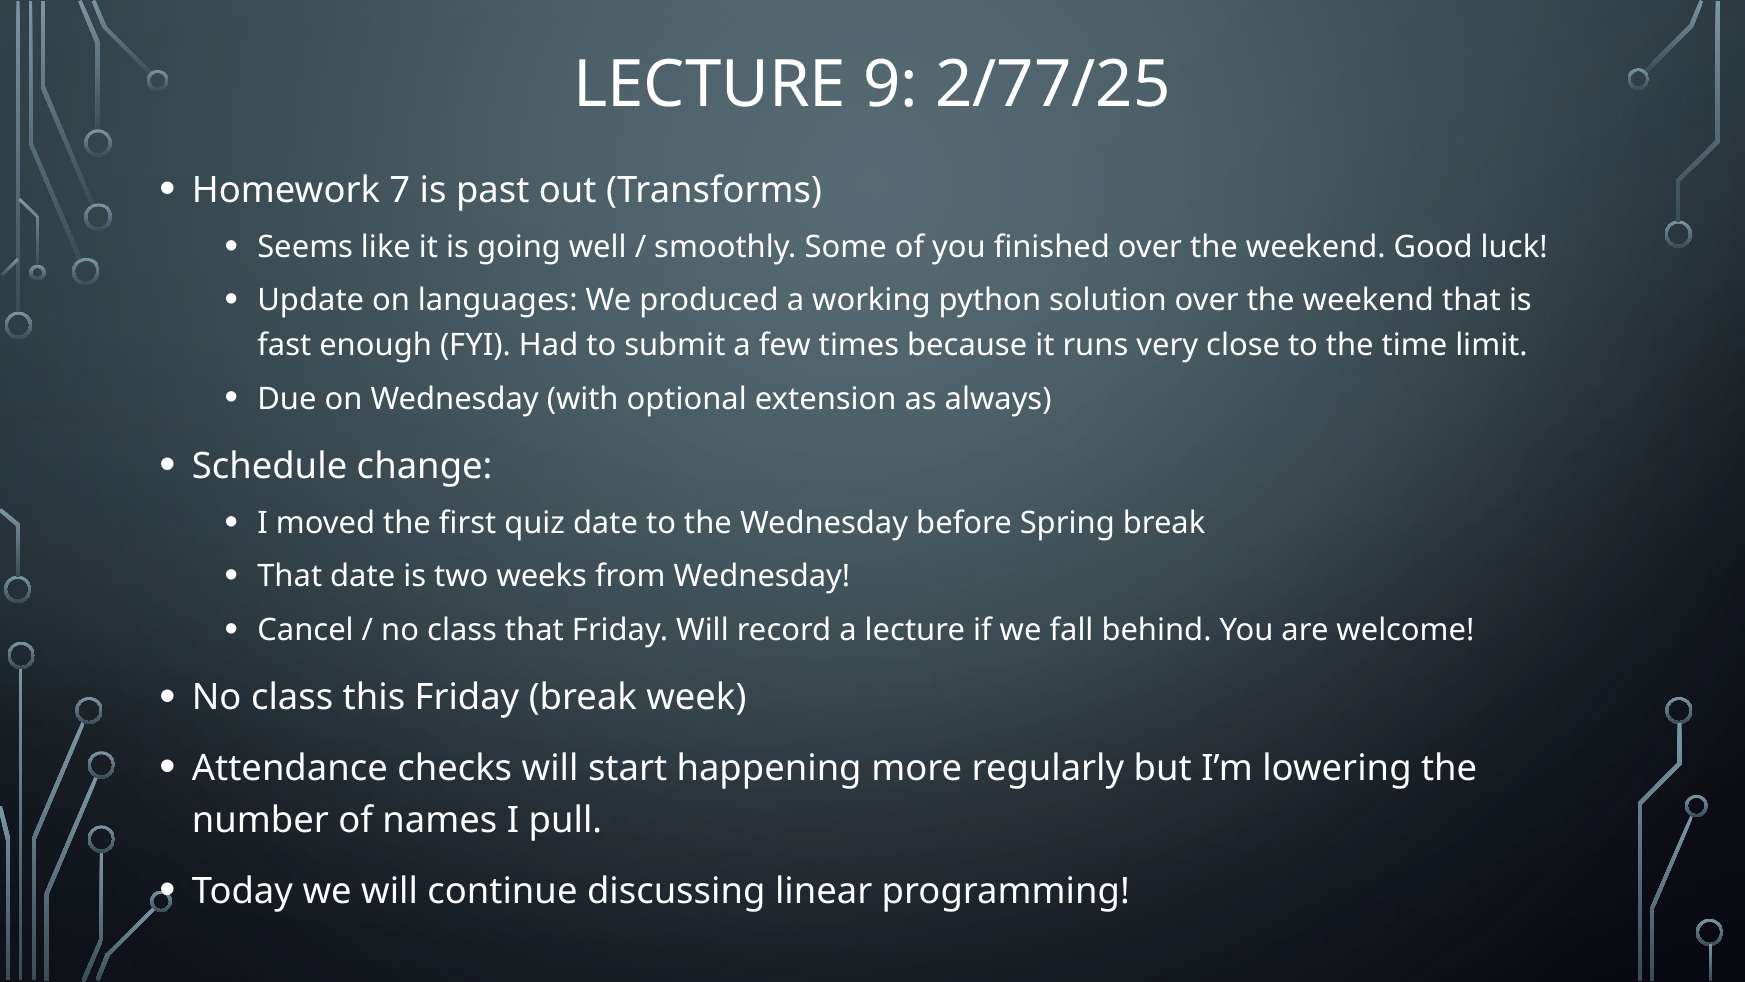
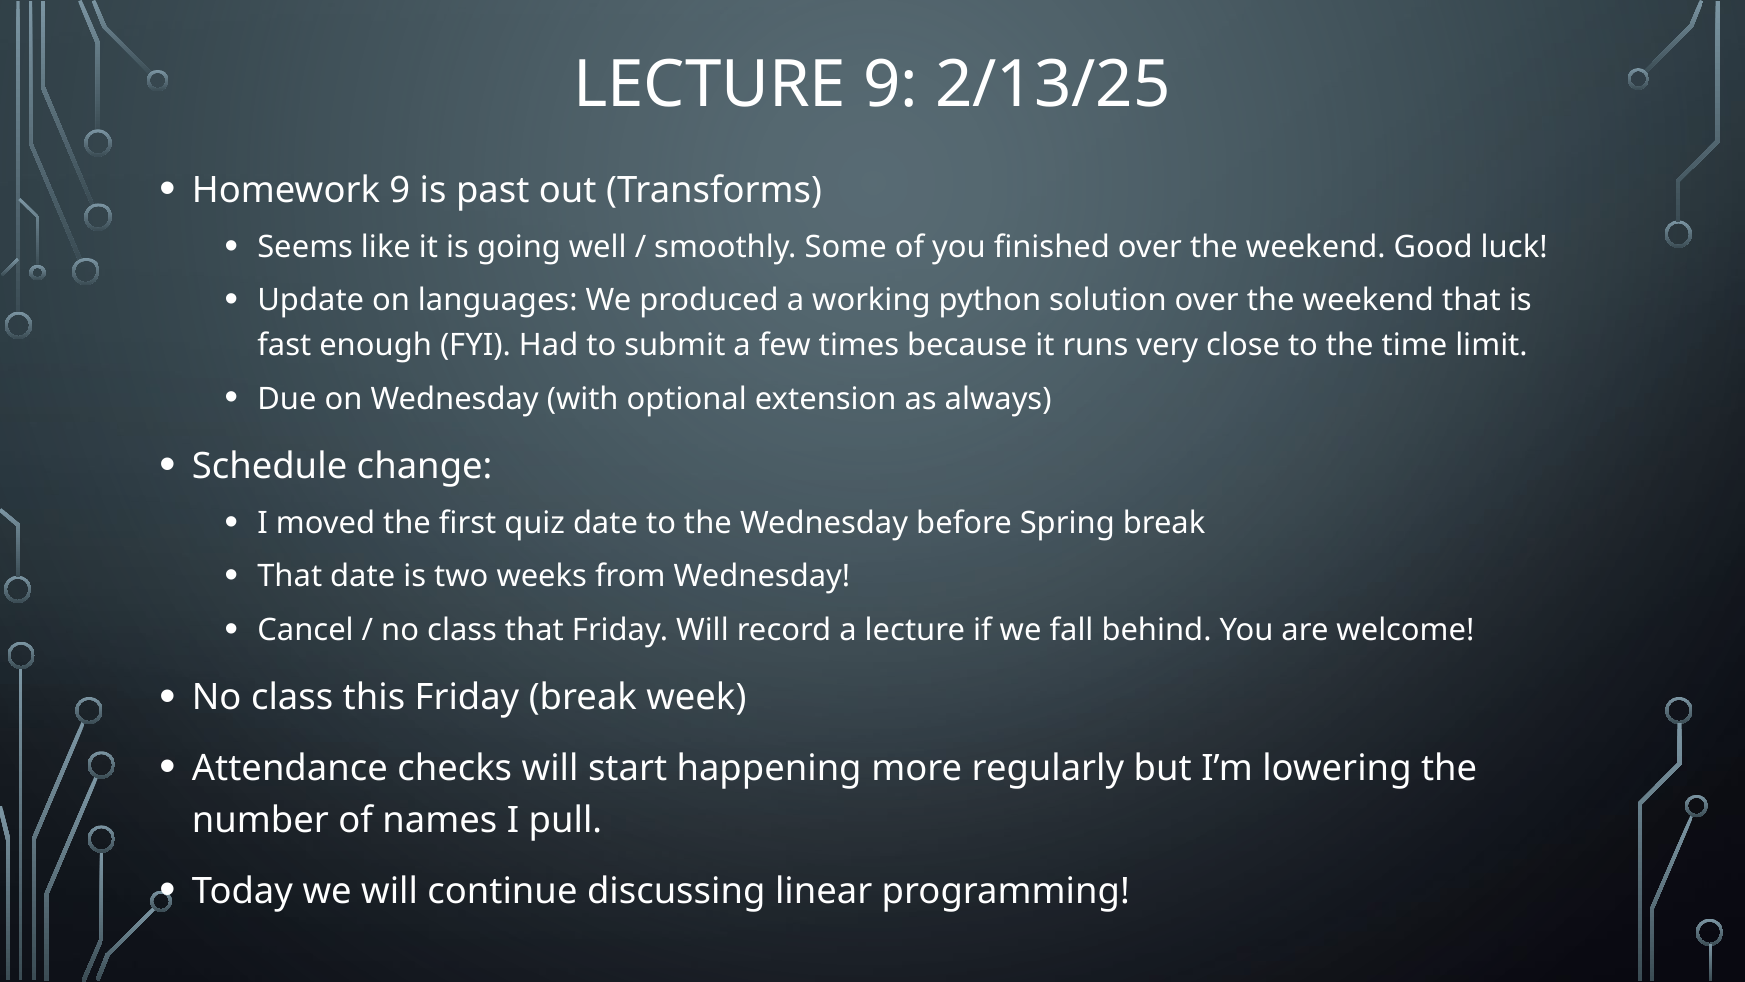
2/77/25: 2/77/25 -> 2/13/25
Homework 7: 7 -> 9
